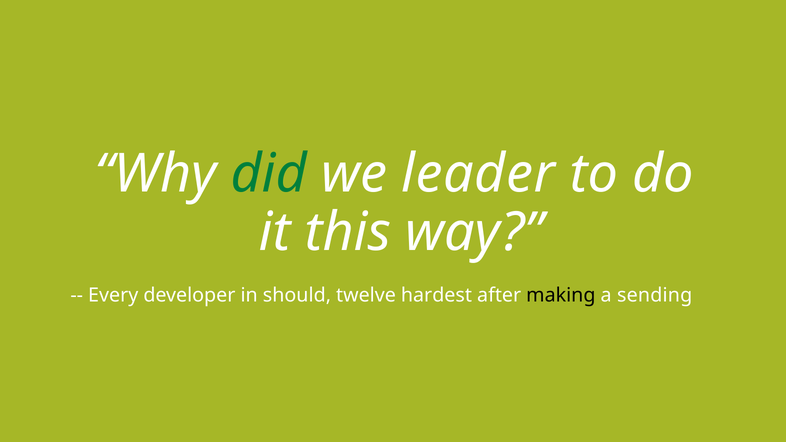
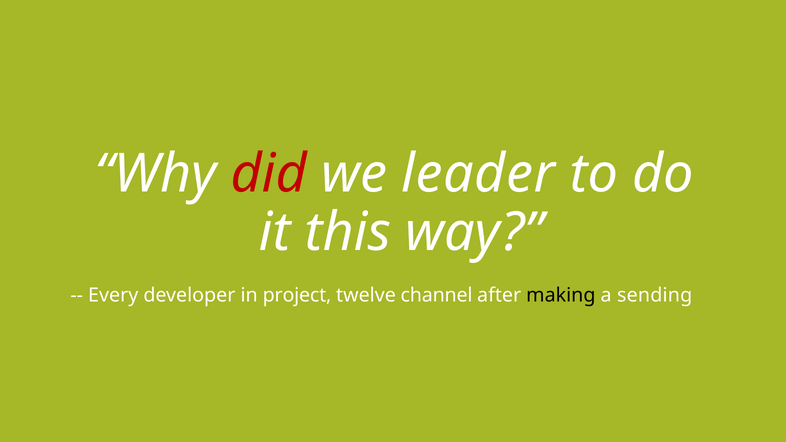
did colour: green -> red
should: should -> project
hardest: hardest -> channel
